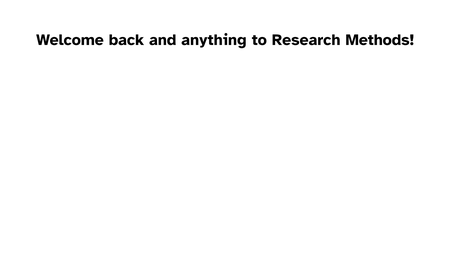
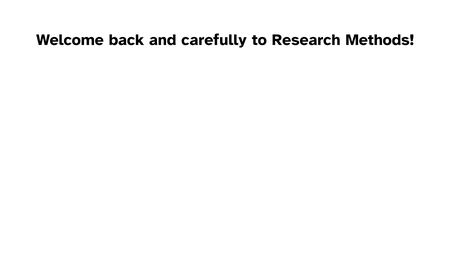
anything: anything -> carefully
